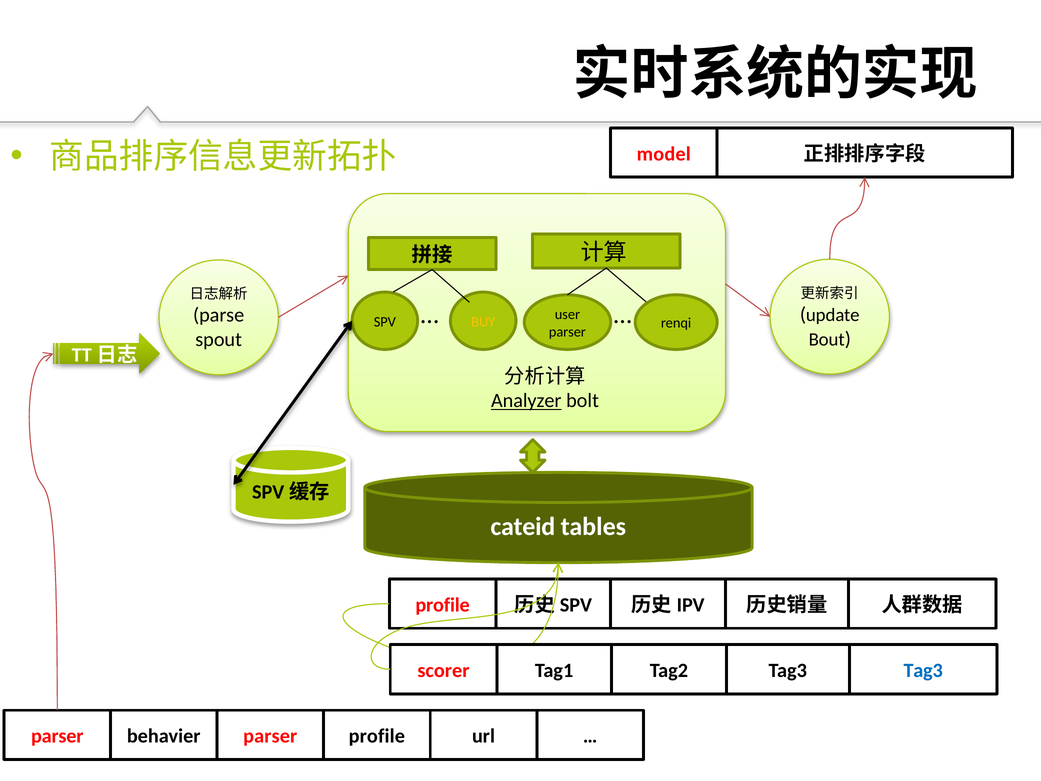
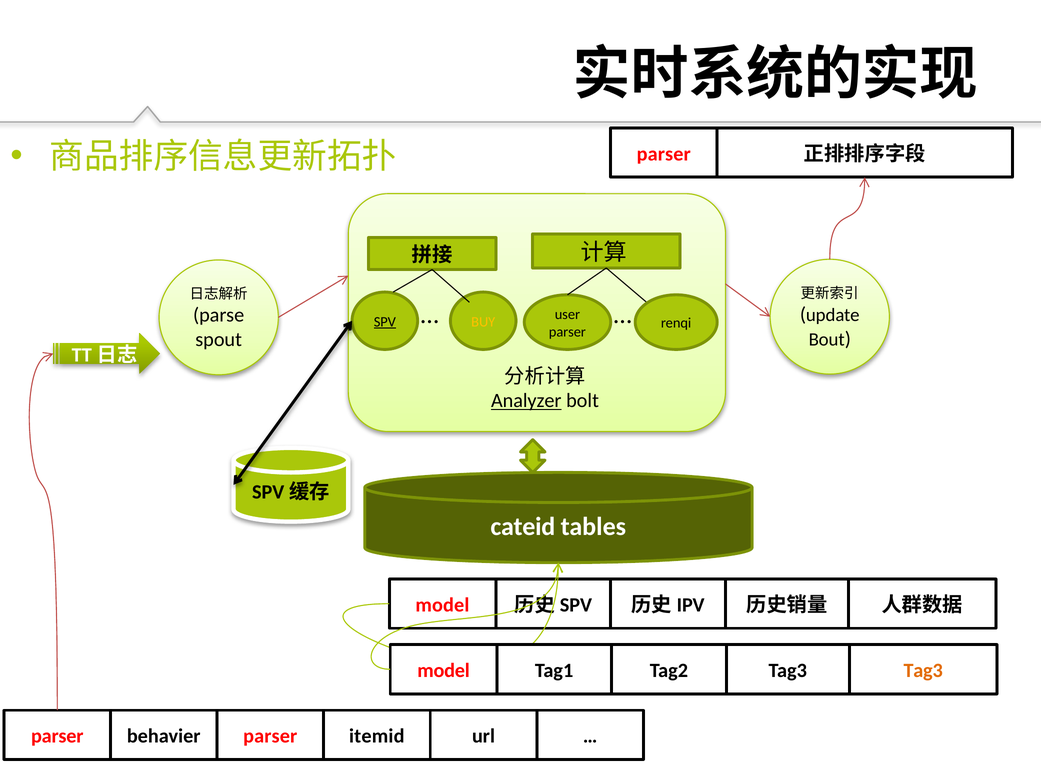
model at (664, 154): model -> parser
SPV underline: none -> present
profile at (443, 605): profile -> model
scorer at (443, 670): scorer -> model
Tag3 at (923, 670) colour: blue -> orange
profile at (377, 736): profile -> itemid
